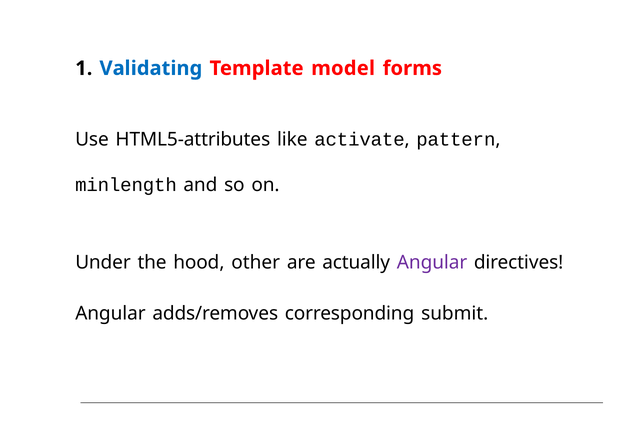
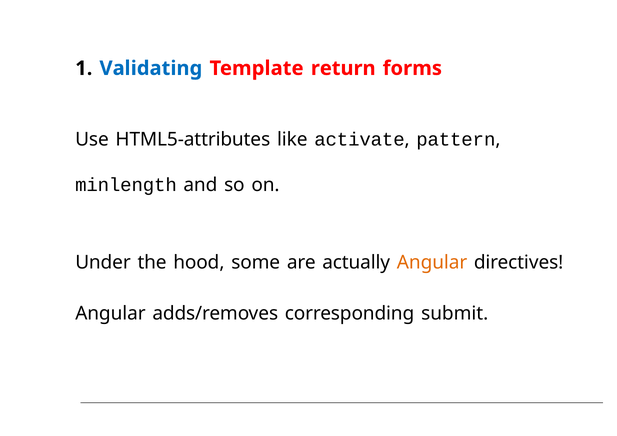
model: model -> return
other: other -> some
Angular at (432, 263) colour: purple -> orange
